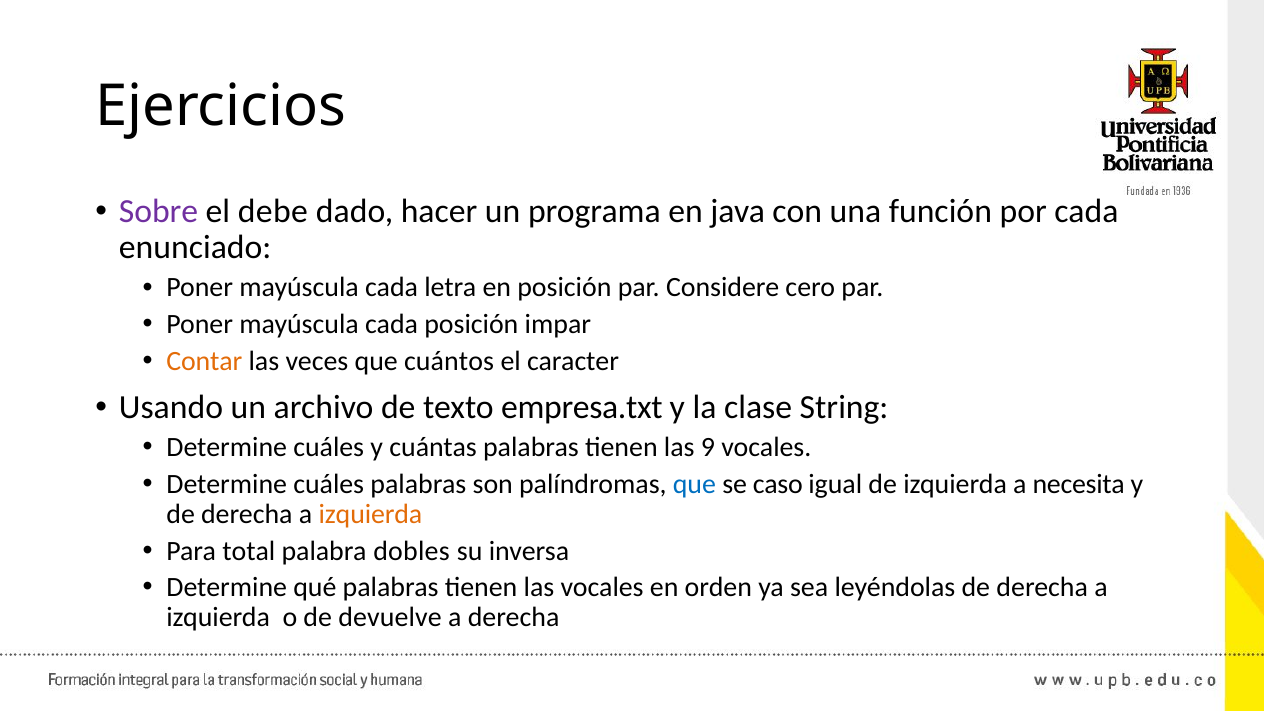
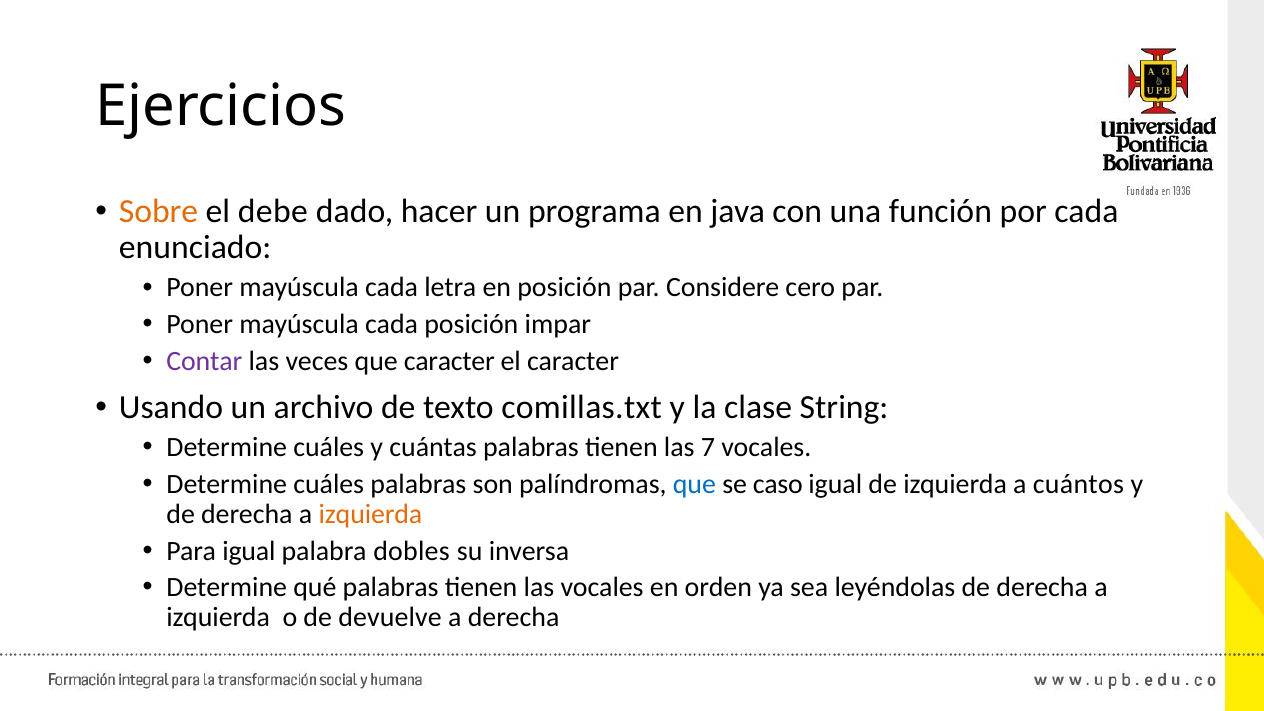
Sobre colour: purple -> orange
Contar colour: orange -> purple
que cuántos: cuántos -> caracter
empresa.txt: empresa.txt -> comillas.txt
9: 9 -> 7
necesita: necesita -> cuántos
Para total: total -> igual
